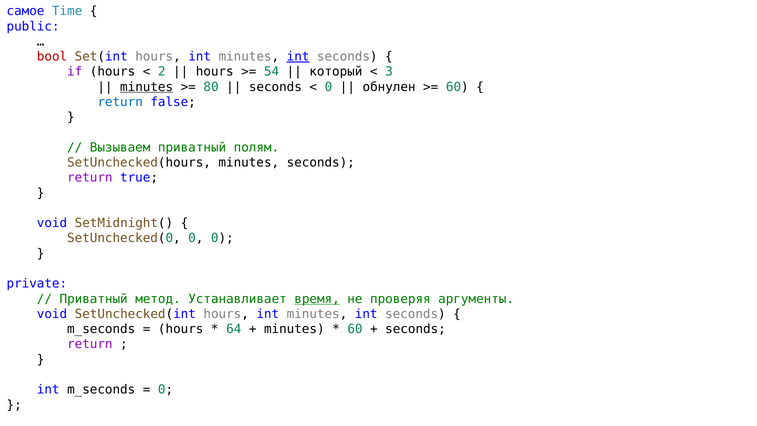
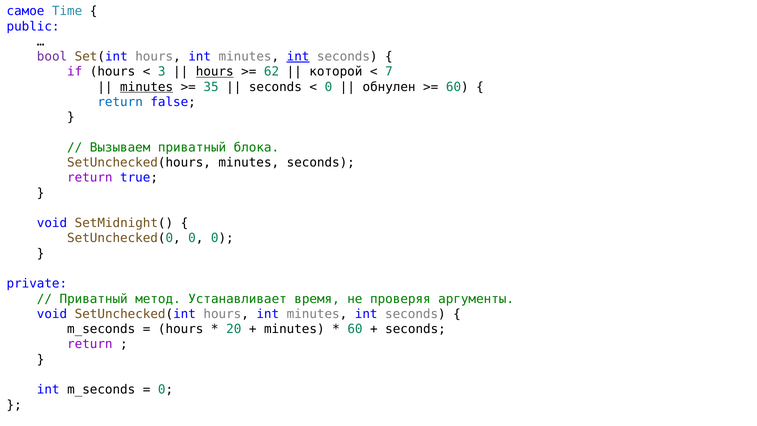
bool colour: red -> purple
2: 2 -> 3
hours at (215, 72) underline: none -> present
54: 54 -> 62
который: который -> которой
3: 3 -> 7
80: 80 -> 35
полям: полям -> блока
время underline: present -> none
64: 64 -> 20
